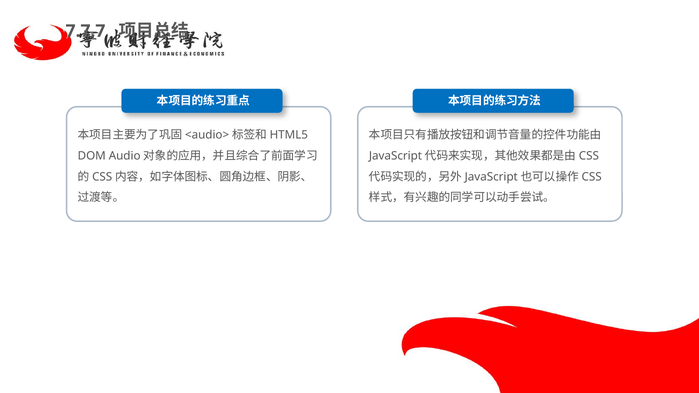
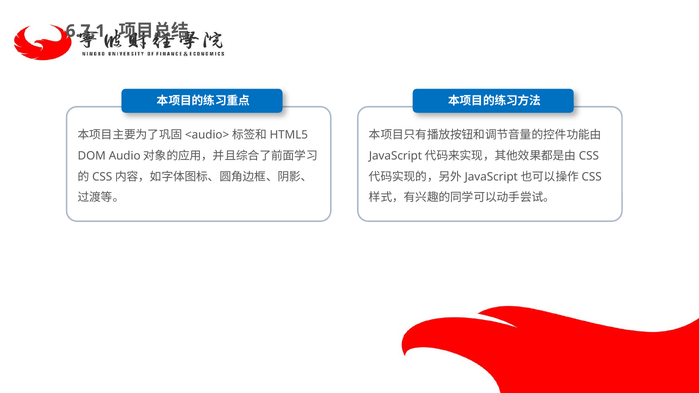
7.7.7: 7.7.7 -> 6.7.1
